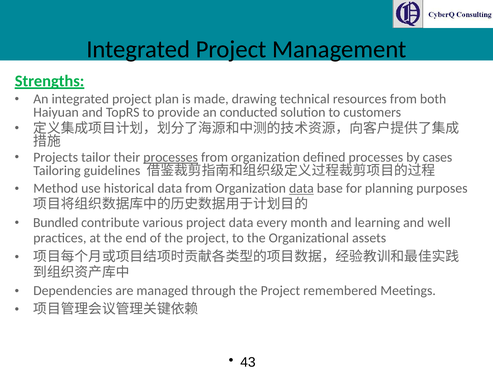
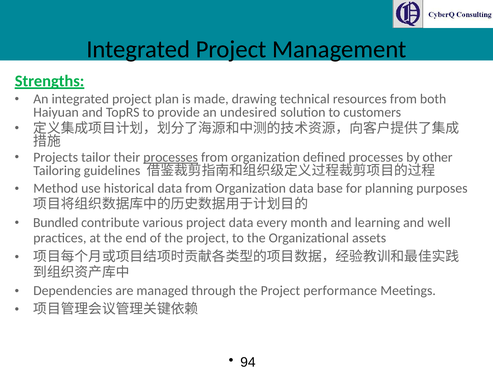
conducted: conducted -> undesired
cases: cases -> other
data at (301, 188) underline: present -> none
remembered: remembered -> performance
43: 43 -> 94
